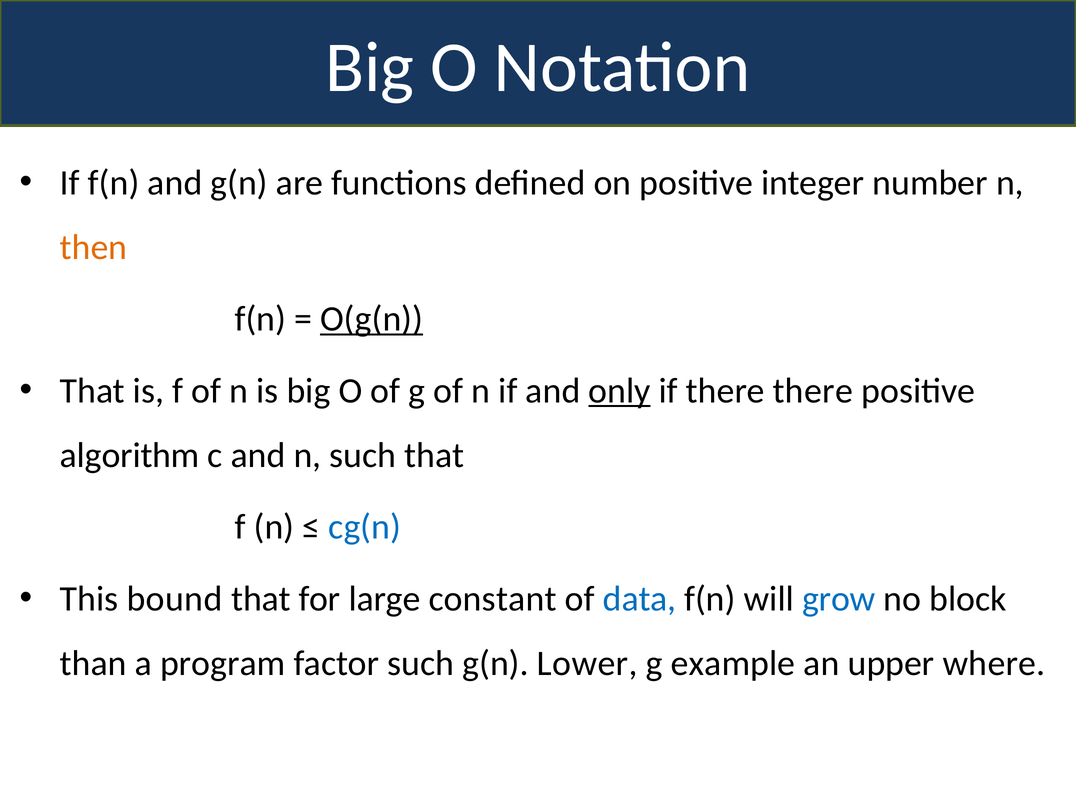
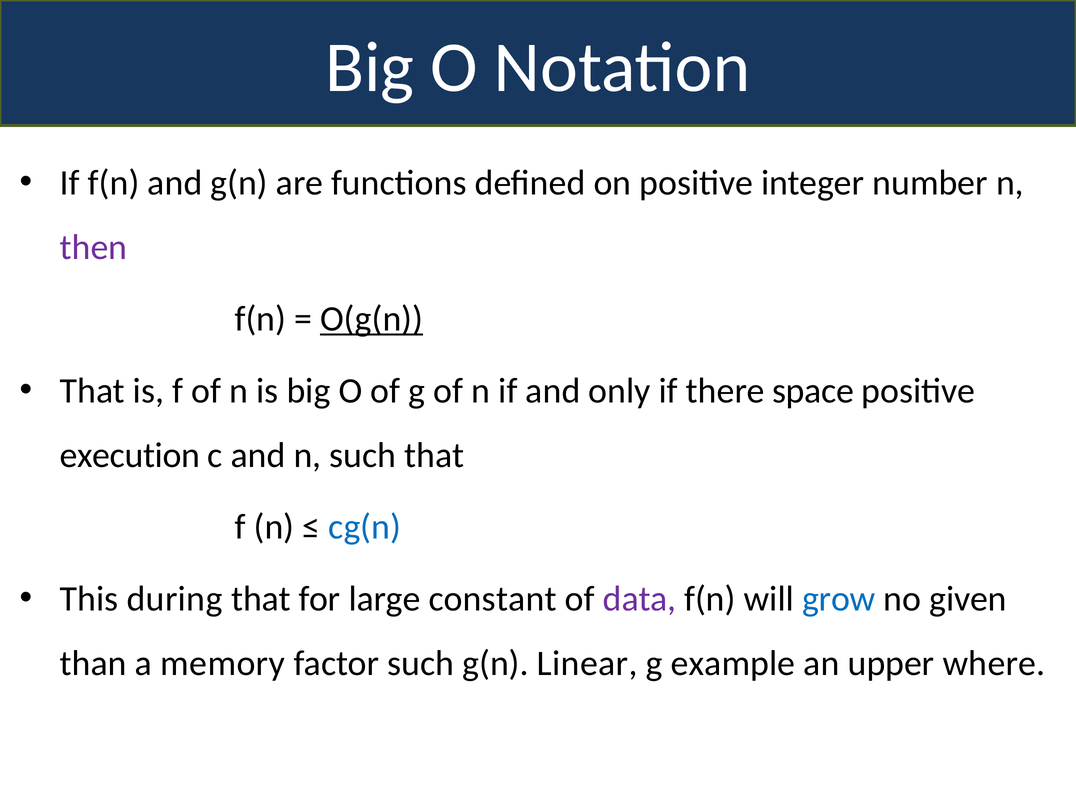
then colour: orange -> purple
only underline: present -> none
there there: there -> space
algorithm: algorithm -> execution
bound: bound -> during
data colour: blue -> purple
block: block -> given
program: program -> memory
Lower: Lower -> Linear
